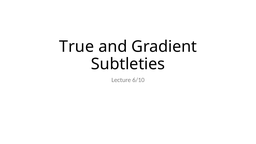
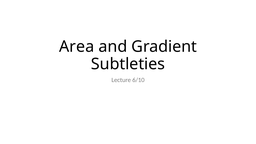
True: True -> Area
